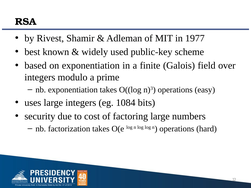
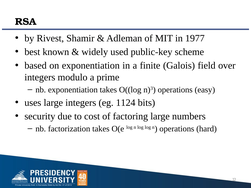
1084: 1084 -> 1124
